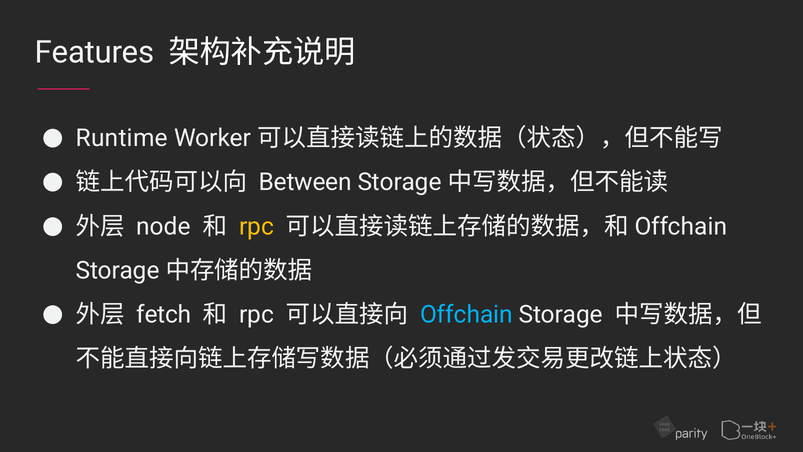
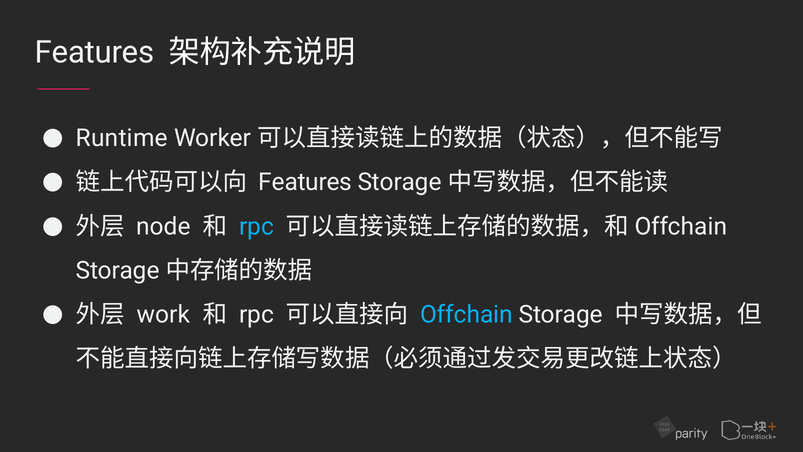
Between at (305, 182): Between -> Features
rpc at (256, 226) colour: yellow -> light blue
fetch: fetch -> work
